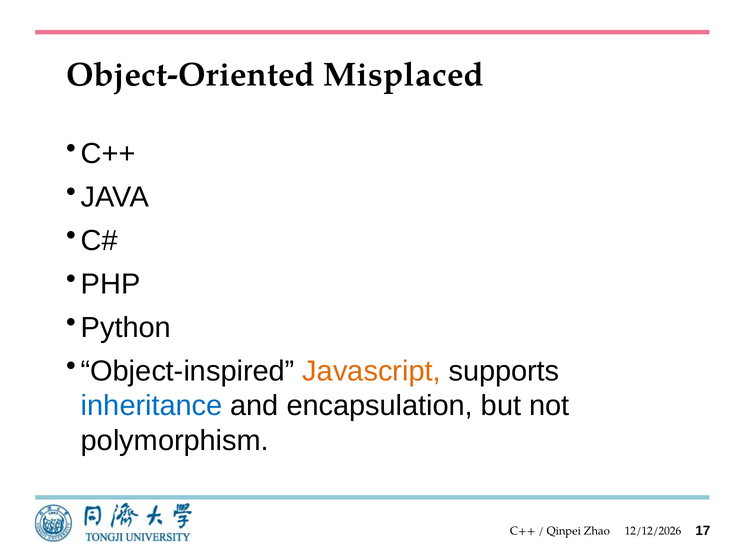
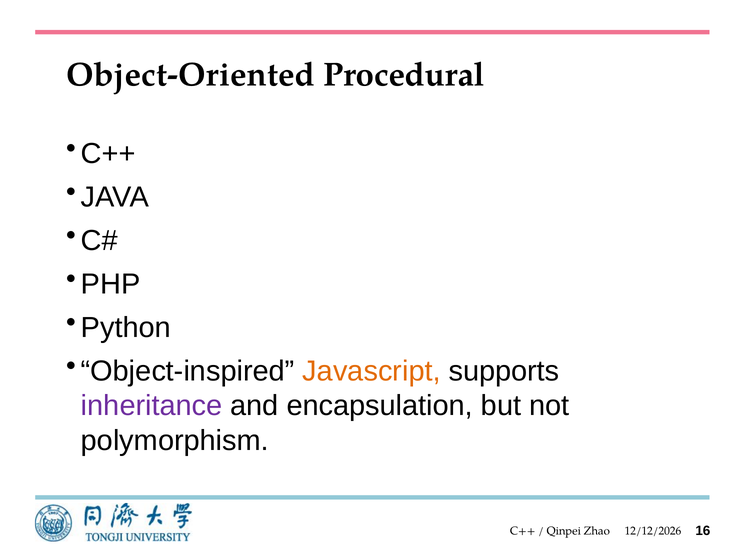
Misplaced: Misplaced -> Procedural
inheritance colour: blue -> purple
17: 17 -> 16
